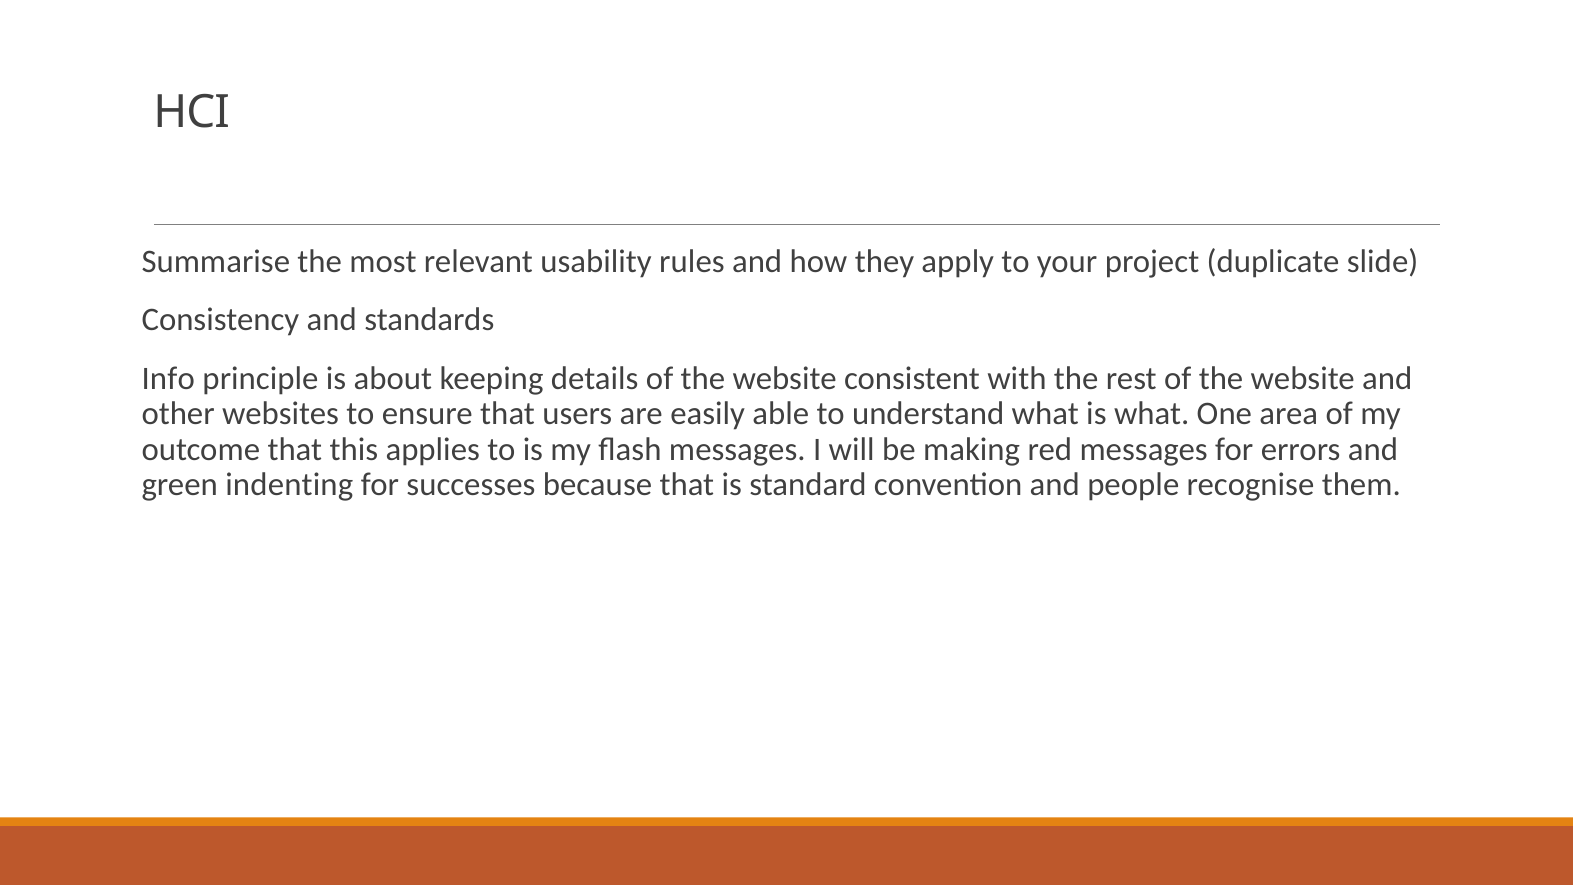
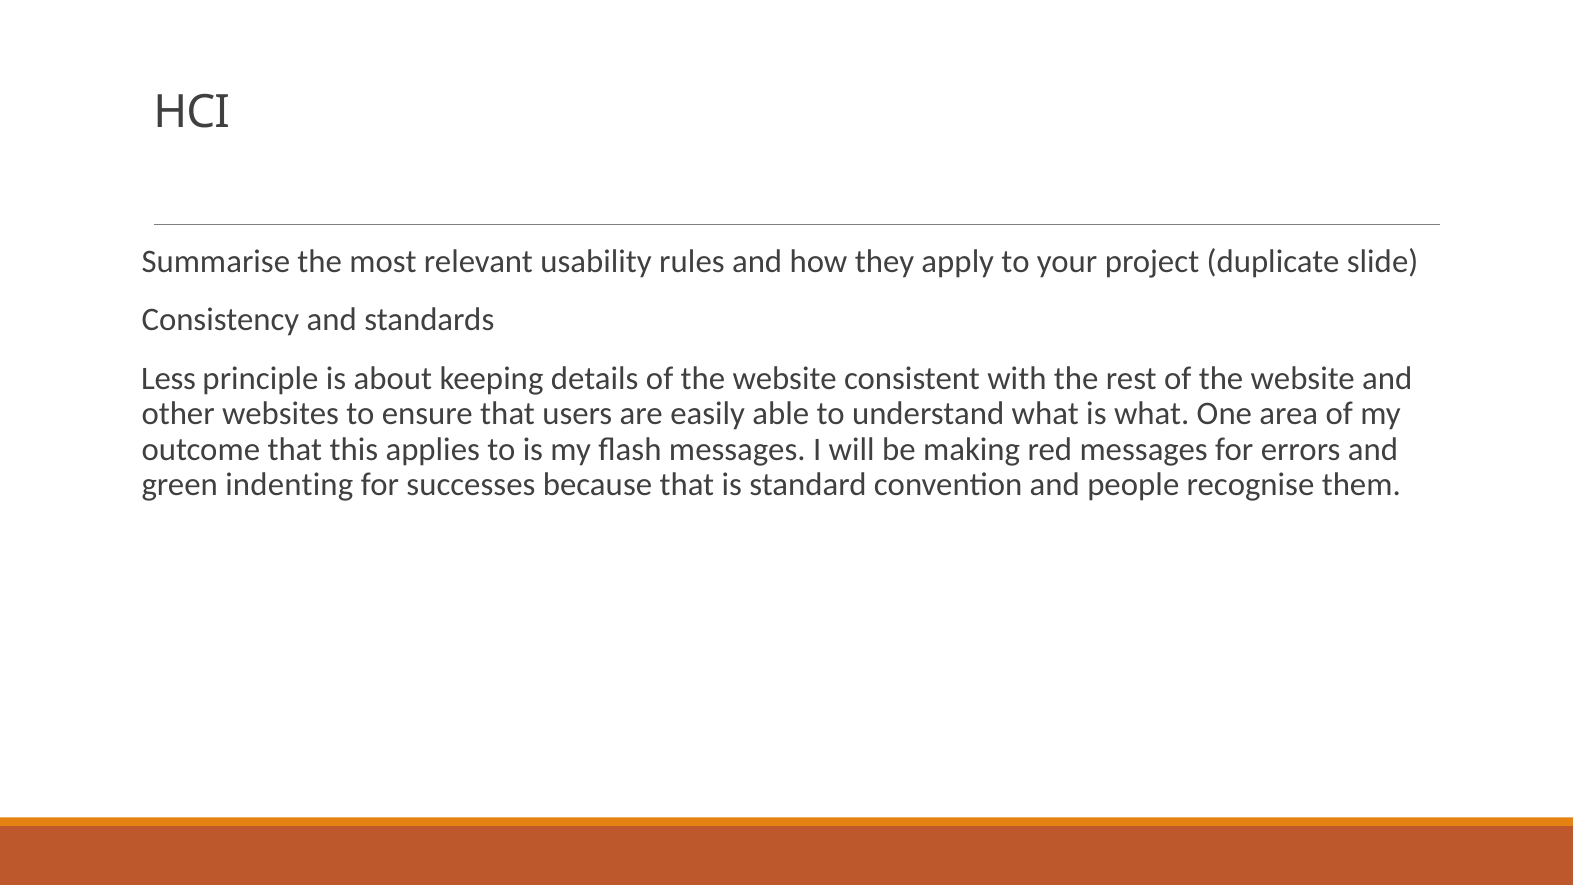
Info: Info -> Less
